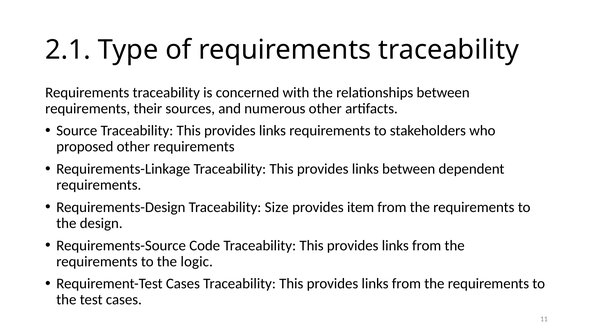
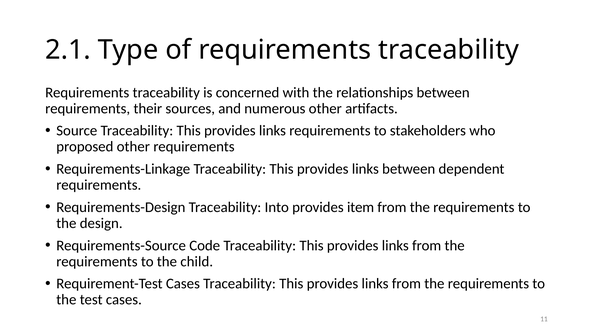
Size: Size -> Into
logic: logic -> child
